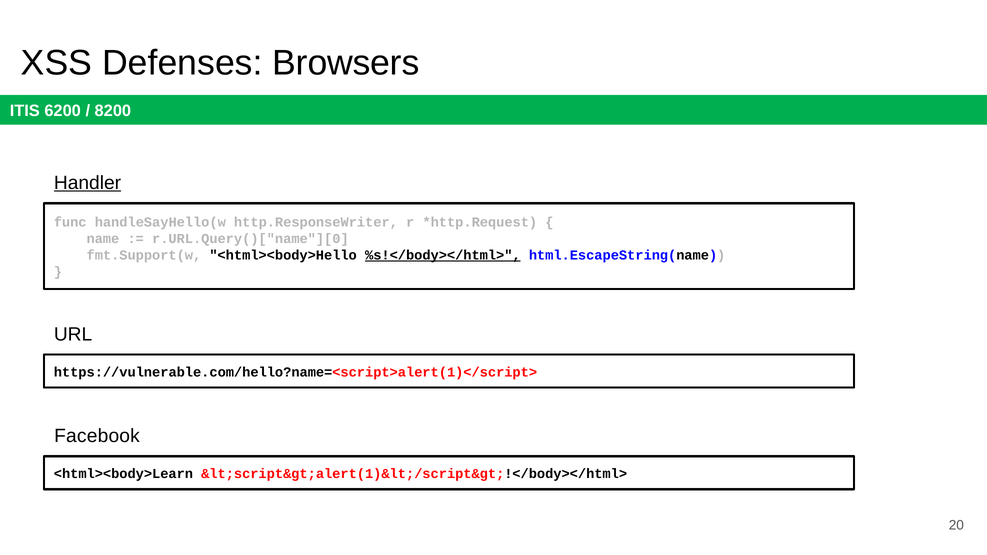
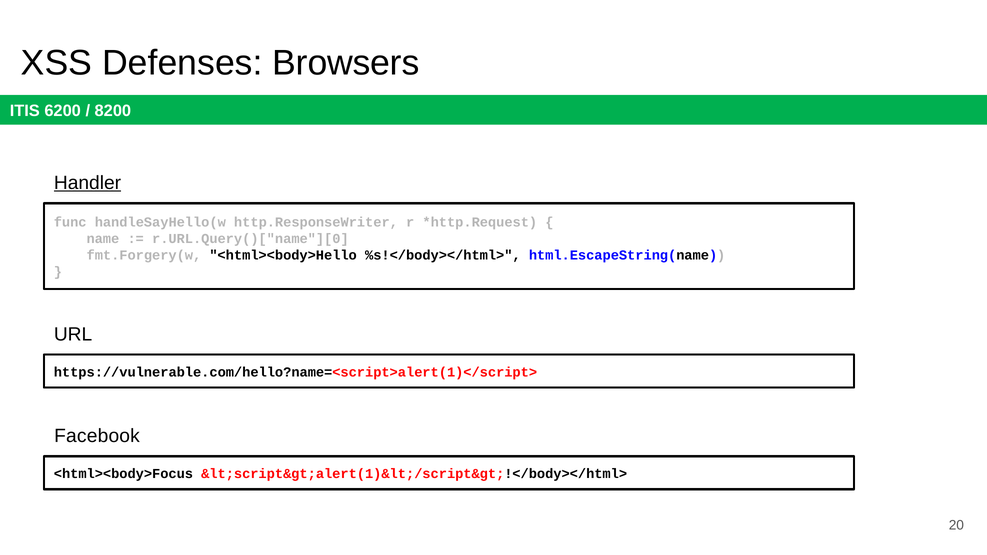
fmt.Support(w: fmt.Support(w -> fmt.Forgery(w
%s!</body></html> underline: present -> none
<html><body>Learn: <html><body>Learn -> <html><body>Focus
